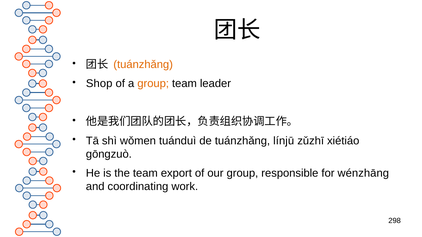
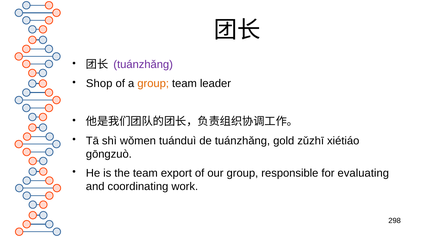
tuánzhǎng at (143, 65) colour: orange -> purple
línjū: línjū -> gold
wénzhāng: wénzhāng -> evaluating
